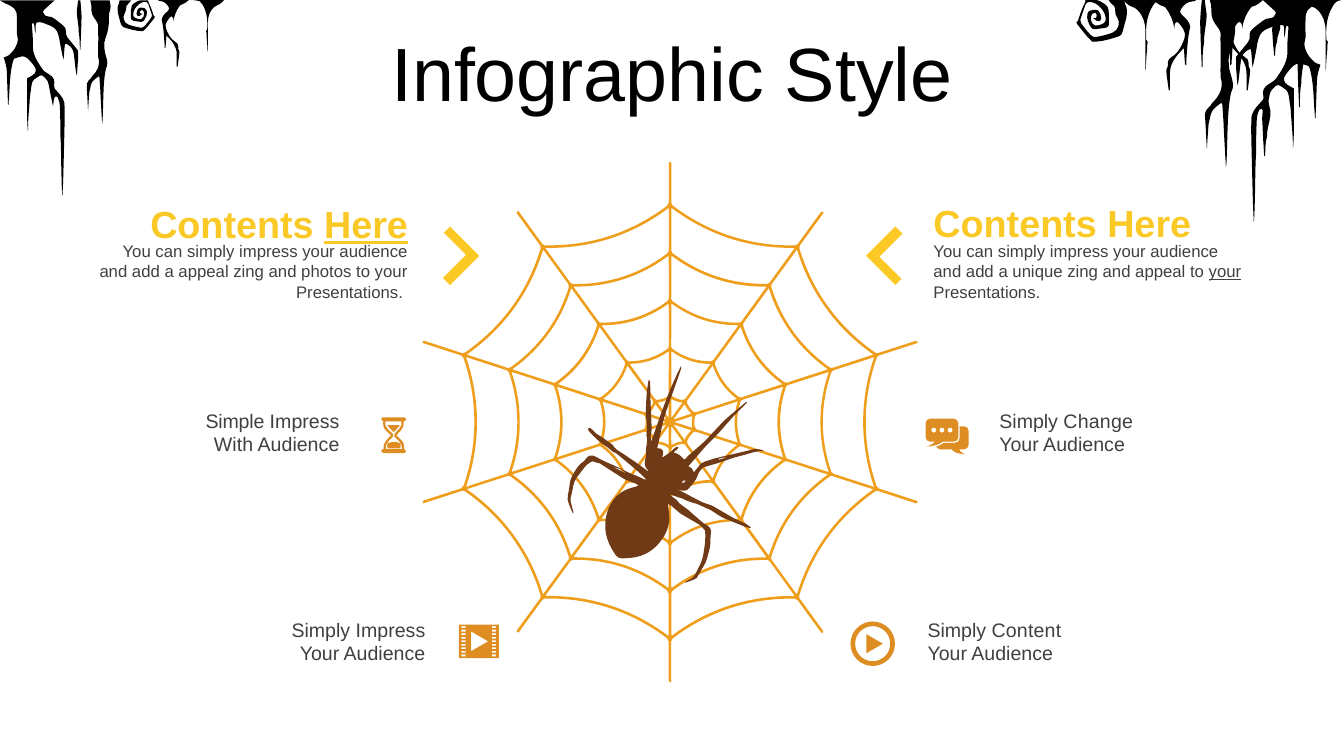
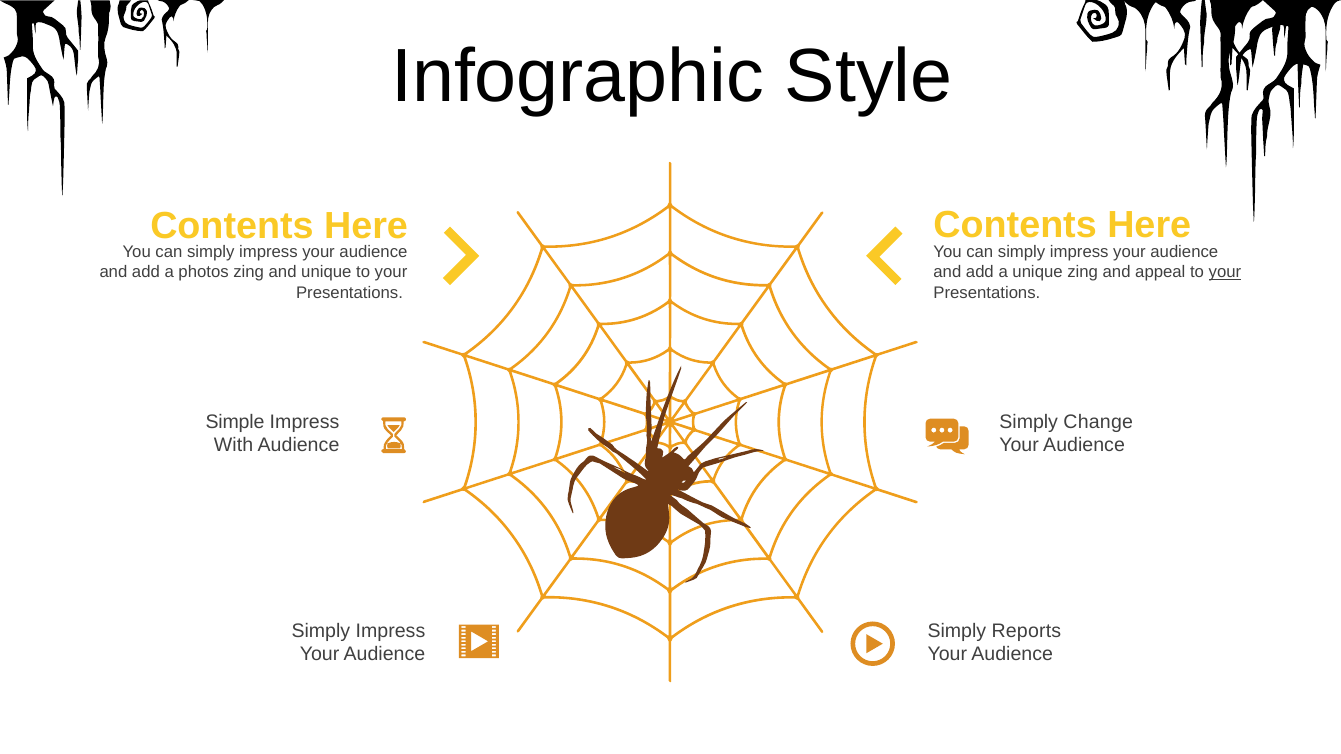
Here at (366, 226) underline: present -> none
a appeal: appeal -> photos
and photos: photos -> unique
Content: Content -> Reports
